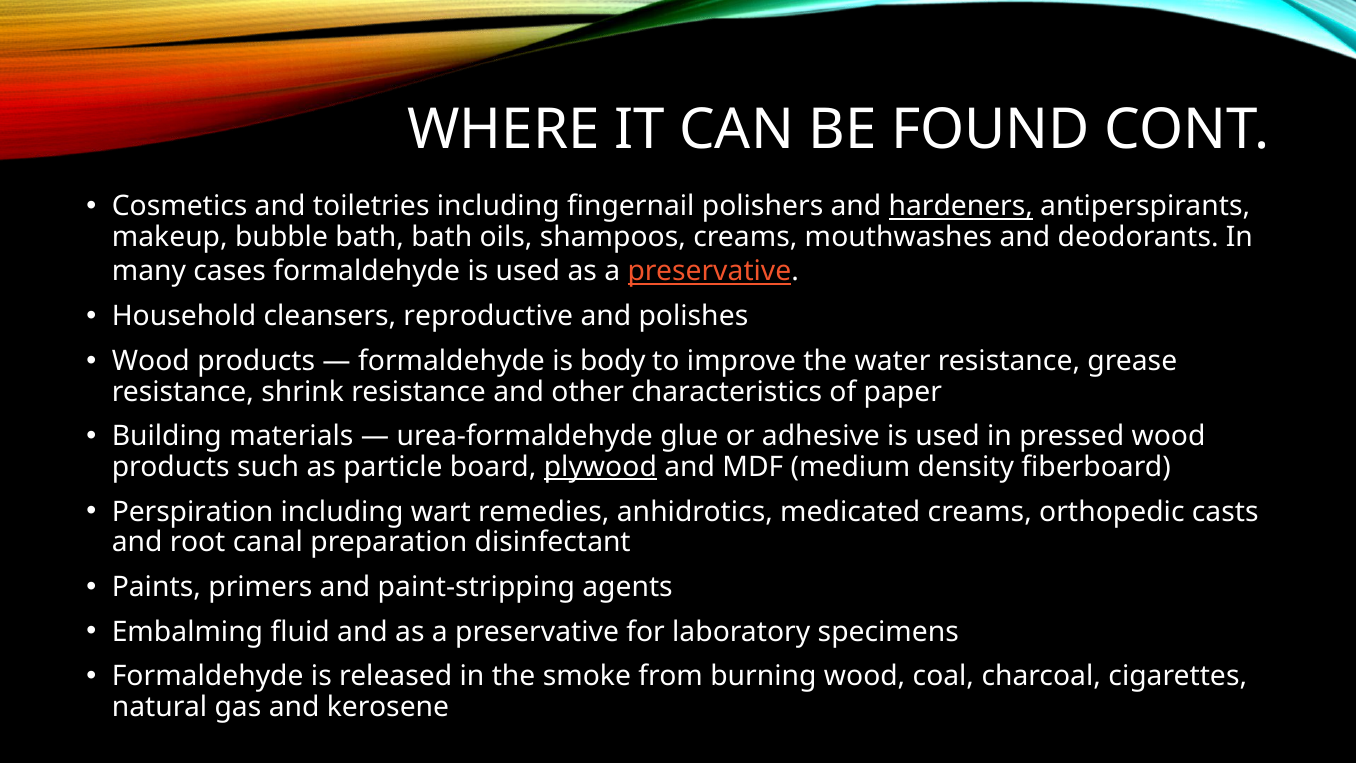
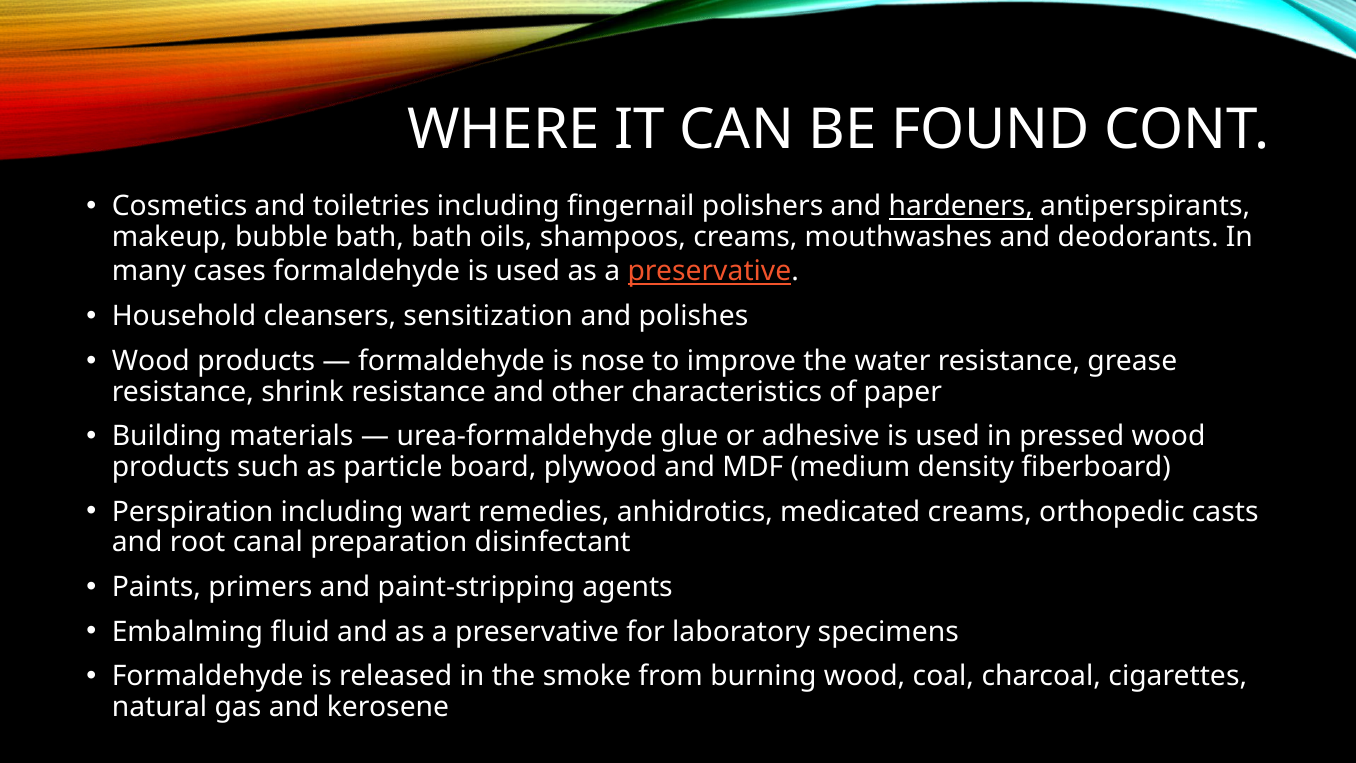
reproductive: reproductive -> sensitization
body: body -> nose
plywood underline: present -> none
